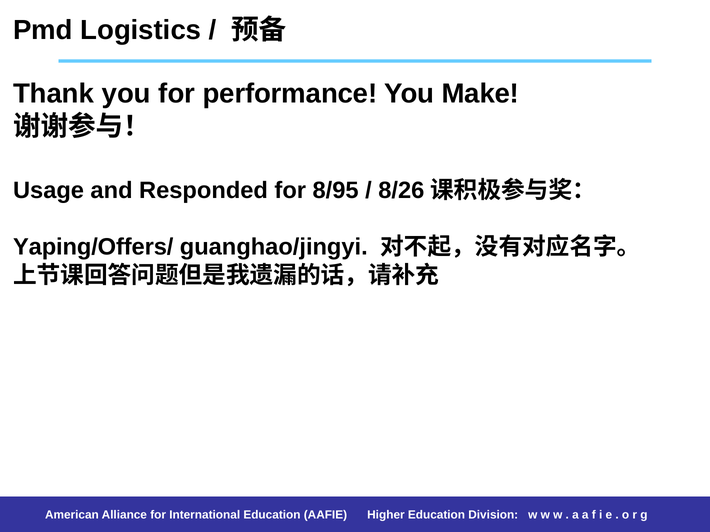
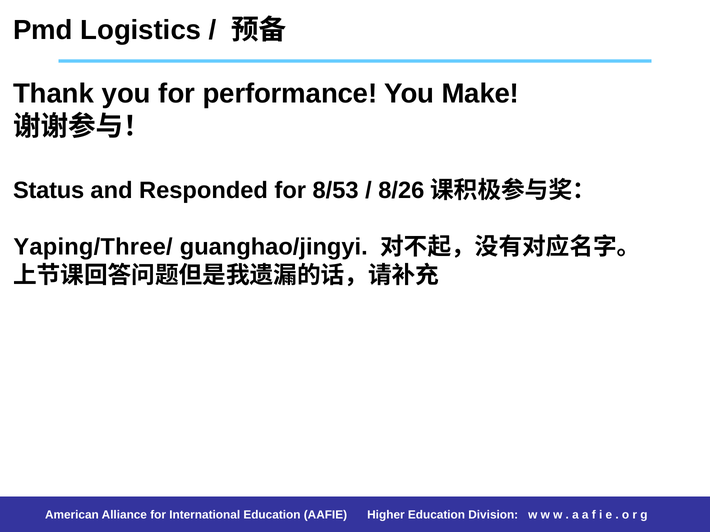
Usage: Usage -> Status
8/95: 8/95 -> 8/53
Yaping/Offers/: Yaping/Offers/ -> Yaping/Three/
